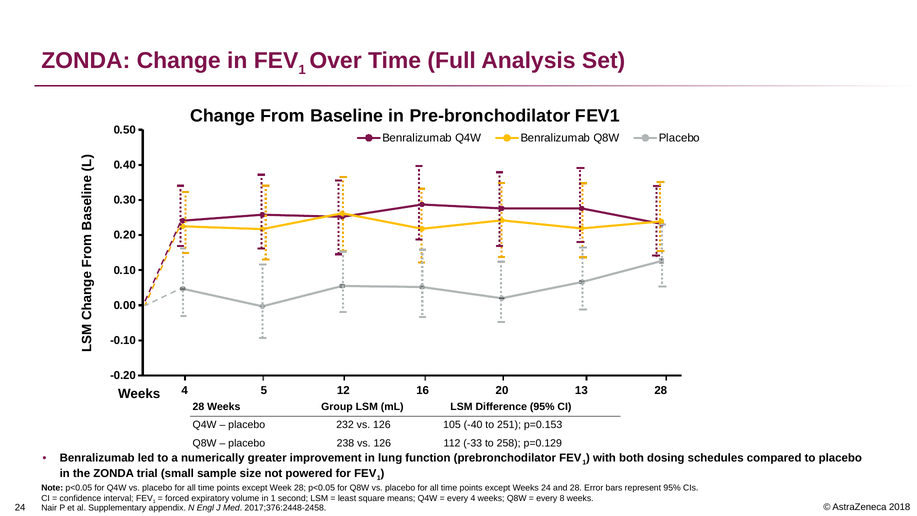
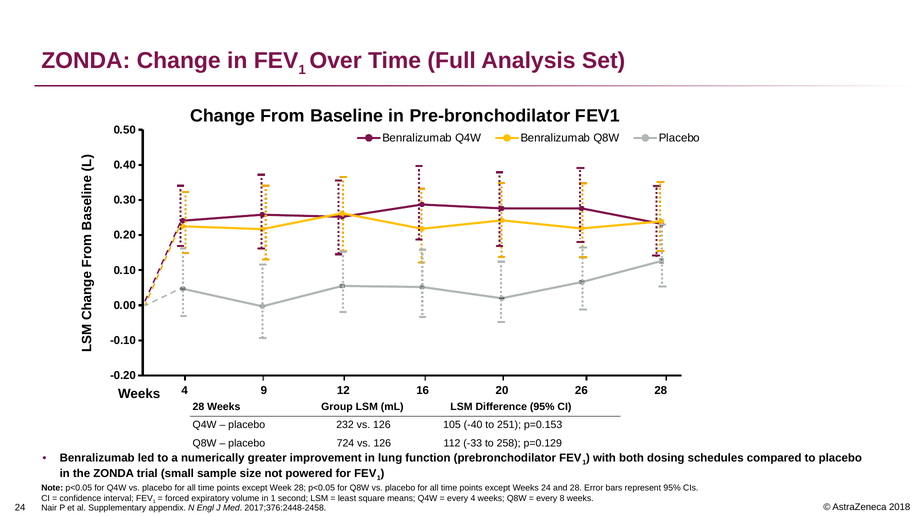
5: 5 -> 9
13: 13 -> 26
238: 238 -> 724
